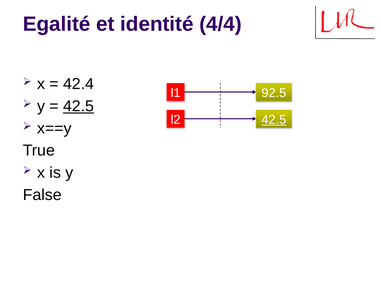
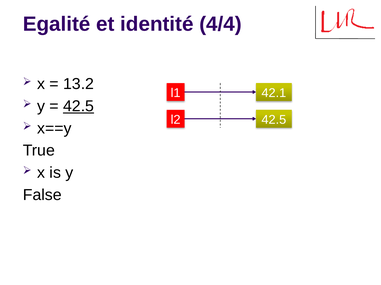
42.4: 42.4 -> 13.2
92.5: 92.5 -> 42.1
42.5 at (274, 120) underline: present -> none
